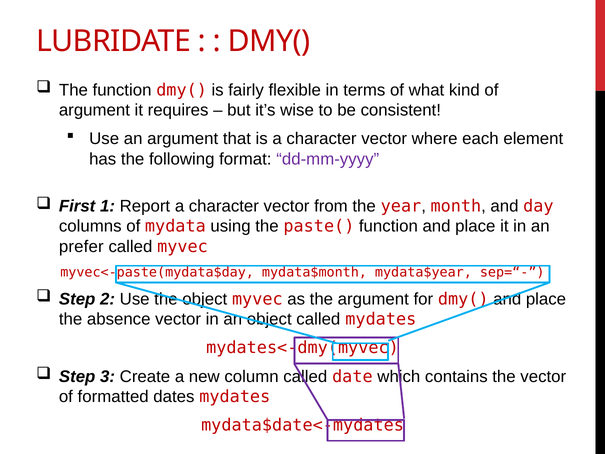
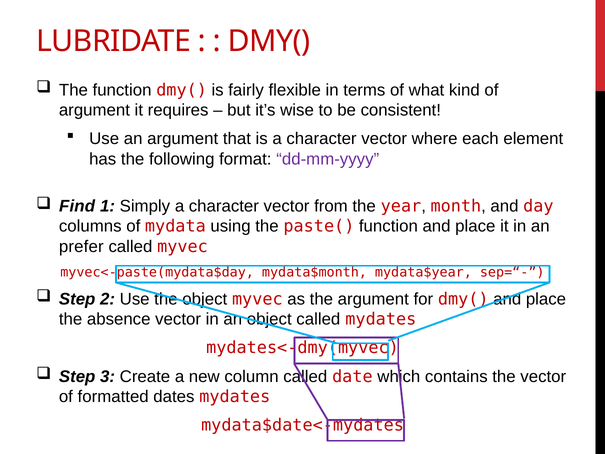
First: First -> Find
Report: Report -> Simply
